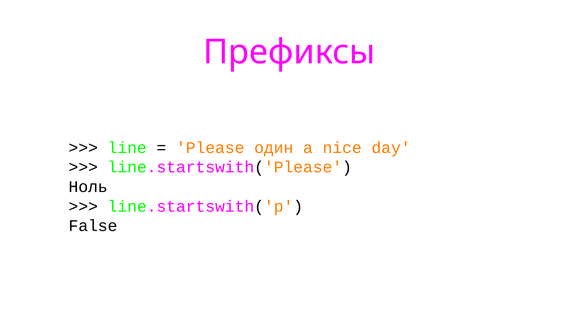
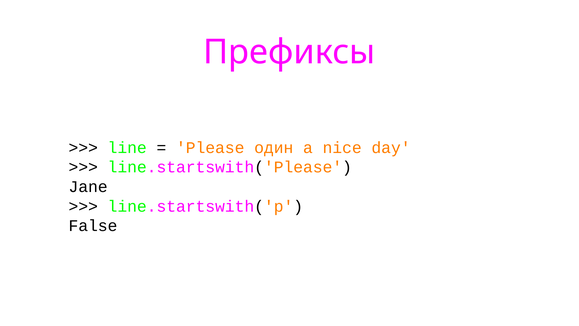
Ноль: Ноль -> Jane
